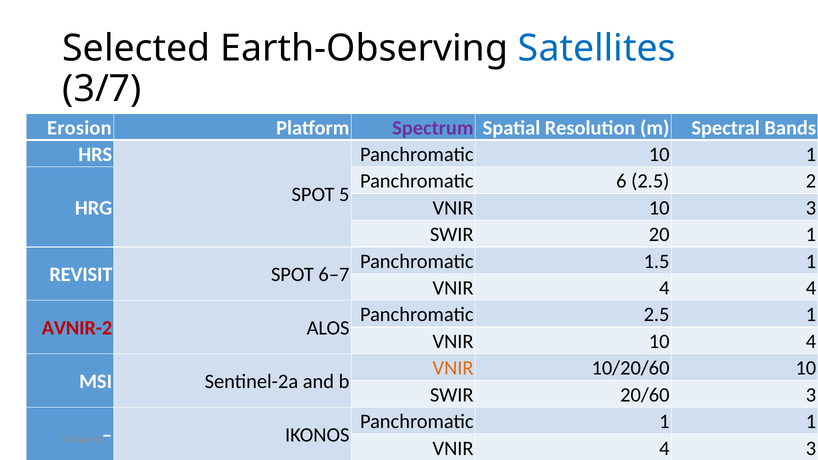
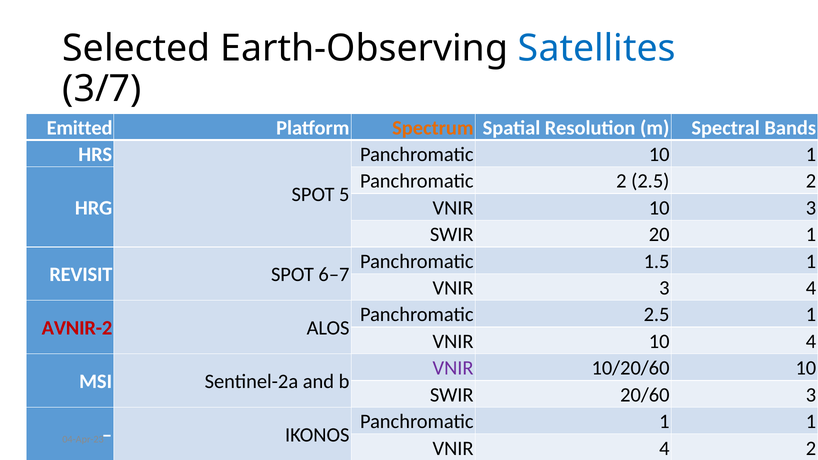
Erosion: Erosion -> Emitted
Spectrum colour: purple -> orange
Panchromatic 6: 6 -> 2
4 at (664, 288): 4 -> 3
VNIR at (453, 368) colour: orange -> purple
4 3: 3 -> 2
